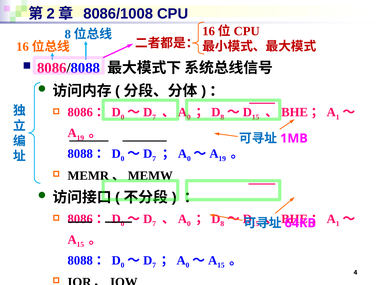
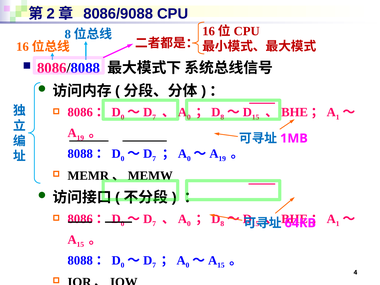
8086/1008: 8086/1008 -> 8086/9088
